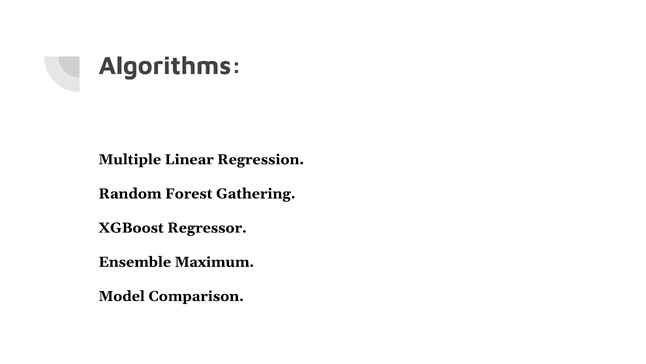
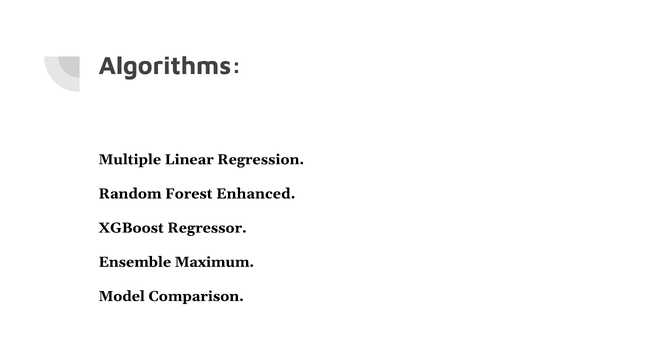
Gathering: Gathering -> Enhanced
